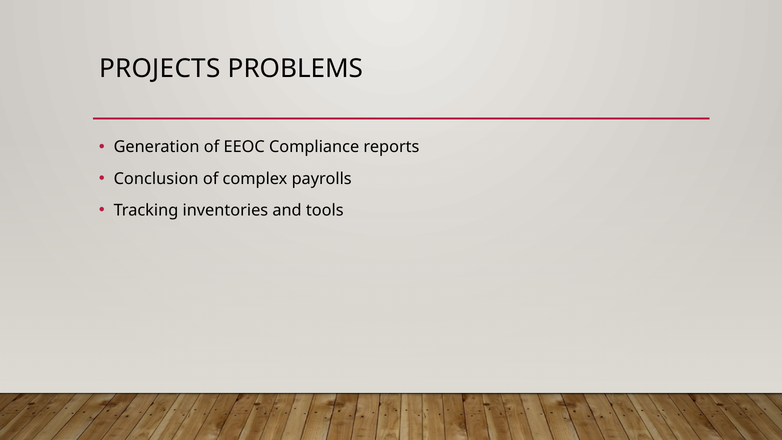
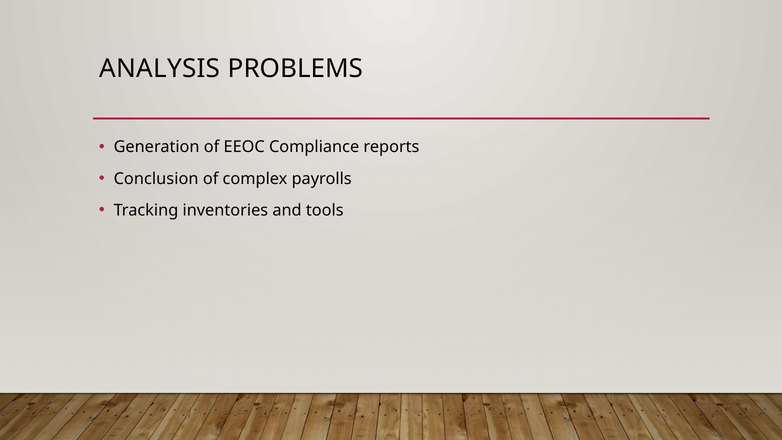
PROJECTS: PROJECTS -> ANALYSIS
